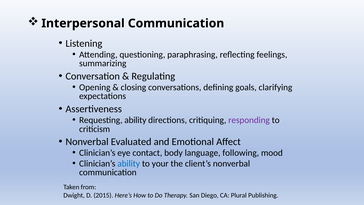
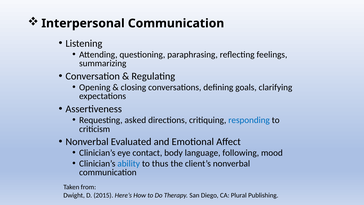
Requesting ability: ability -> asked
responding colour: purple -> blue
your: your -> thus
